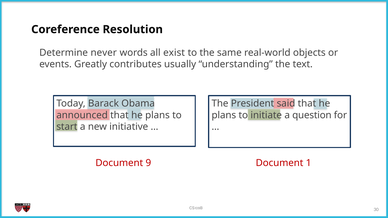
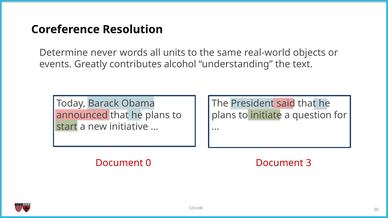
exist: exist -> units
usually: usually -> alcohol
9: 9 -> 0
1: 1 -> 3
